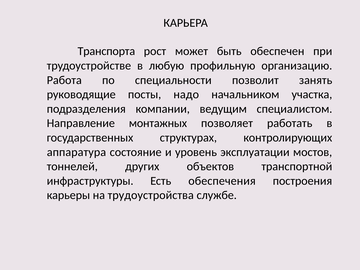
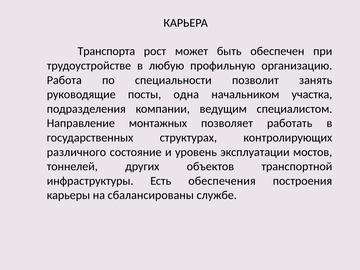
надо: надо -> одна
аппаратура: аппаратура -> различного
трудоустройства: трудоустройства -> сбалансированы
